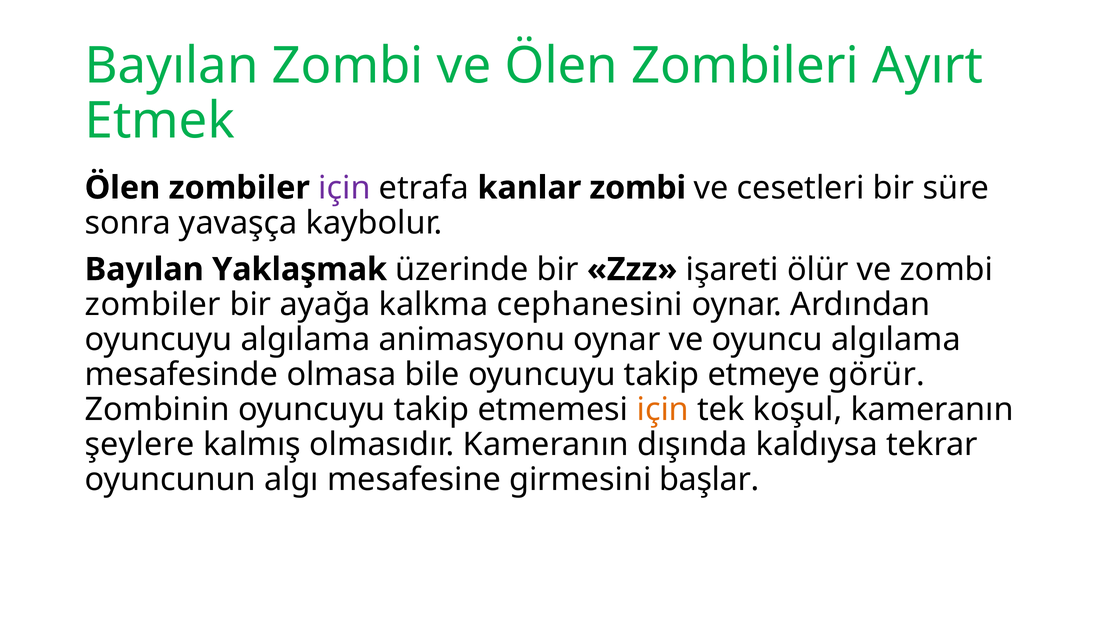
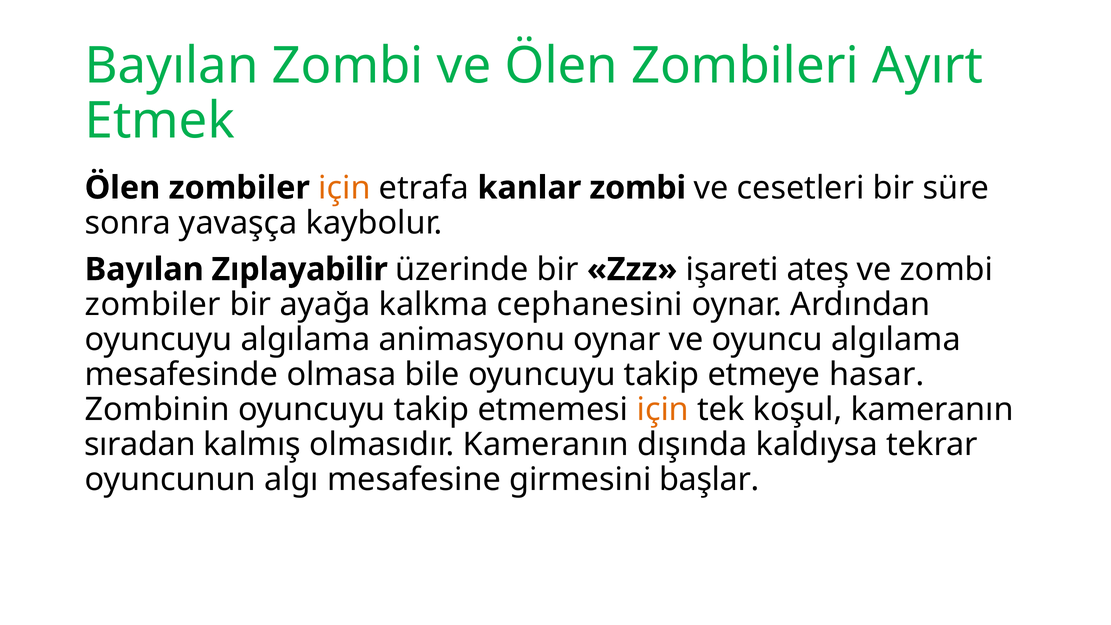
için at (344, 188) colour: purple -> orange
Yaklaşmak: Yaklaşmak -> Zıplayabilir
ölür: ölür -> ateş
görür: görür -> hasar
şeylere: şeylere -> sıradan
